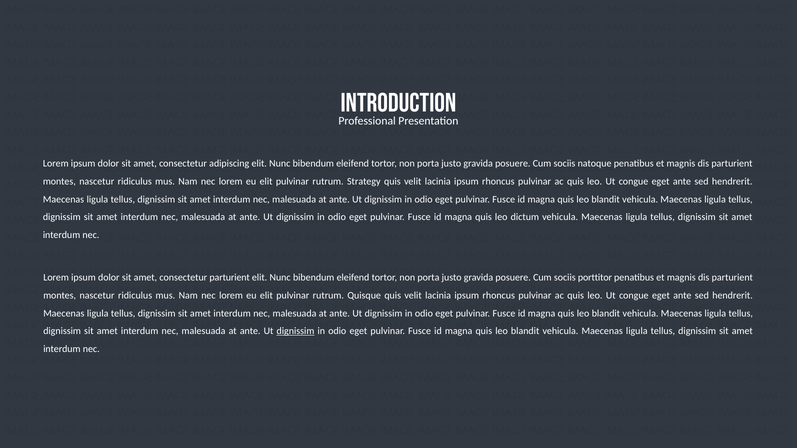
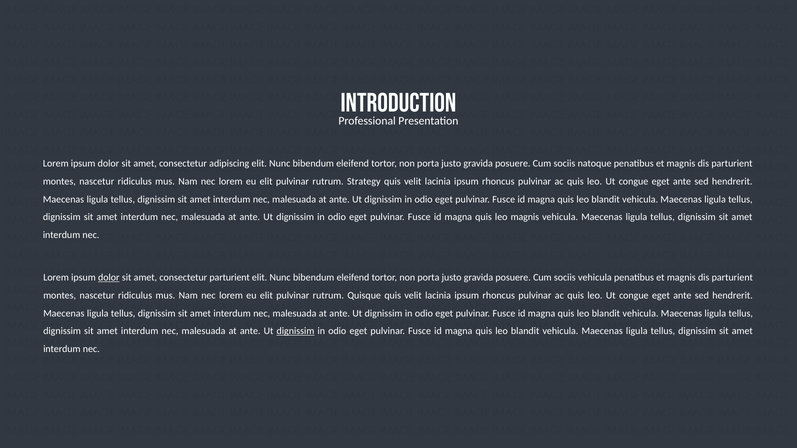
leo dictum: dictum -> magnis
dolor at (109, 278) underline: none -> present
sociis porttitor: porttitor -> vehicula
